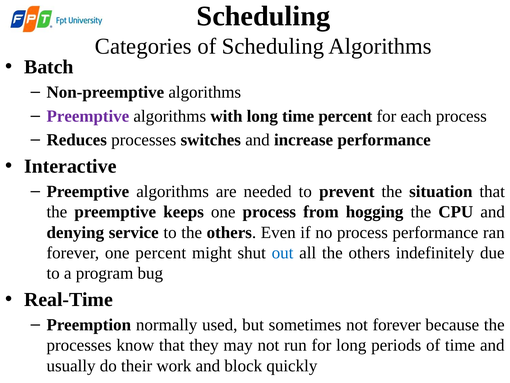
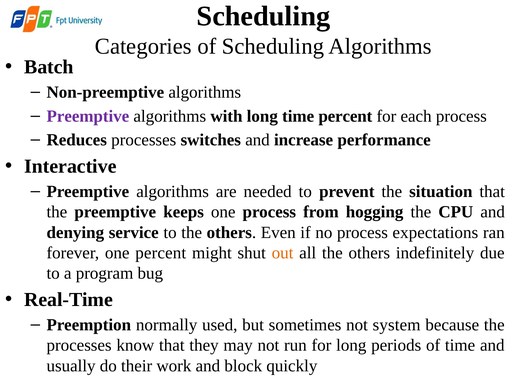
process performance: performance -> expectations
out colour: blue -> orange
not forever: forever -> system
